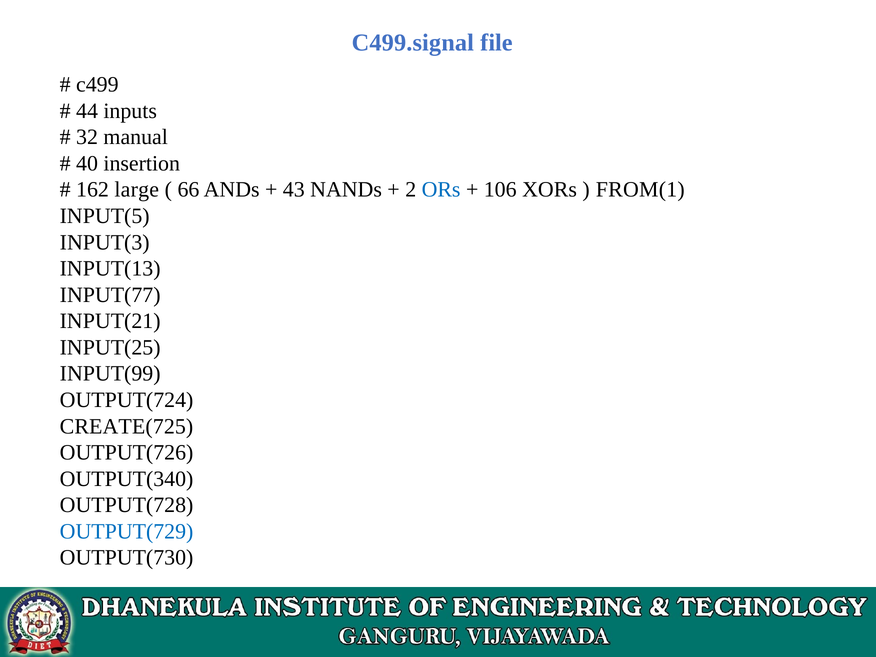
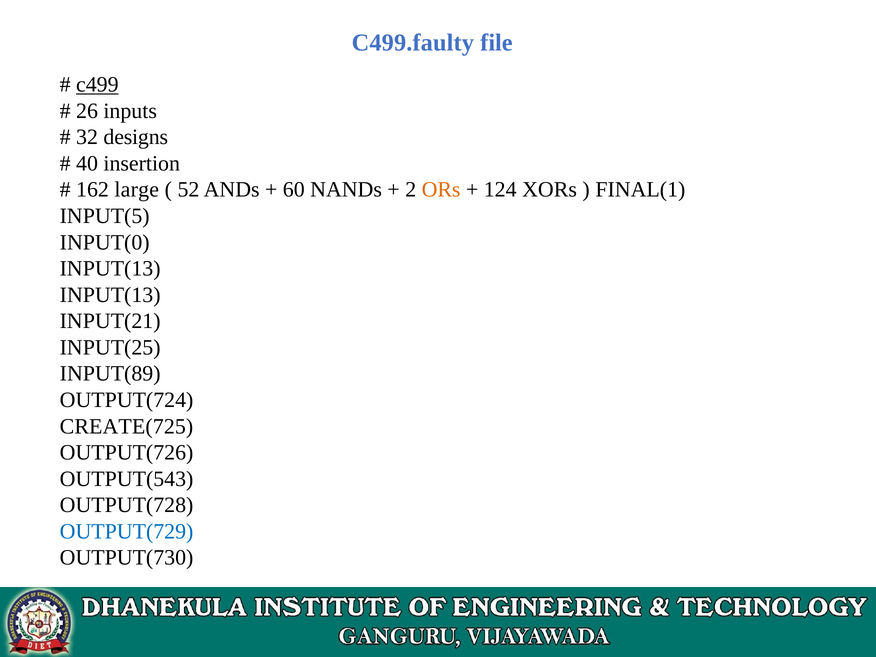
C499.signal: C499.signal -> C499.faulty
c499 underline: none -> present
44: 44 -> 26
manual: manual -> designs
66: 66 -> 52
43: 43 -> 60
ORs colour: blue -> orange
106: 106 -> 124
FROM(1: FROM(1 -> FINAL(1
INPUT(3: INPUT(3 -> INPUT(0
INPUT(77 at (110, 295): INPUT(77 -> INPUT(13
INPUT(99: INPUT(99 -> INPUT(89
OUTPUT(340: OUTPUT(340 -> OUTPUT(543
